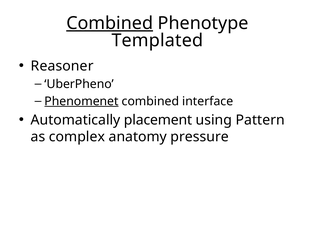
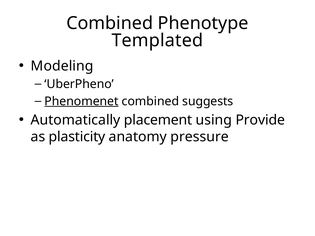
Combined at (110, 23) underline: present -> none
Reasoner: Reasoner -> Modeling
interface: interface -> suggests
Pattern: Pattern -> Provide
complex: complex -> plasticity
